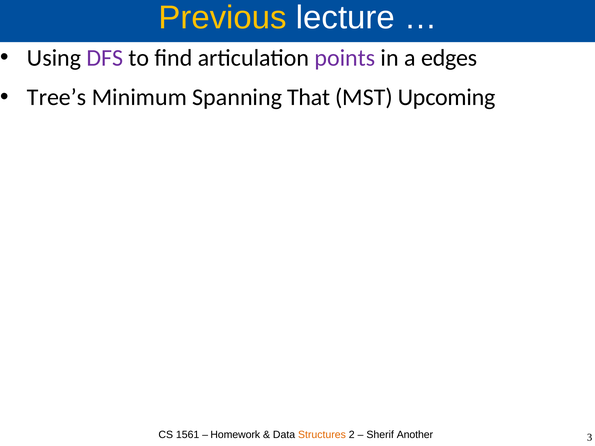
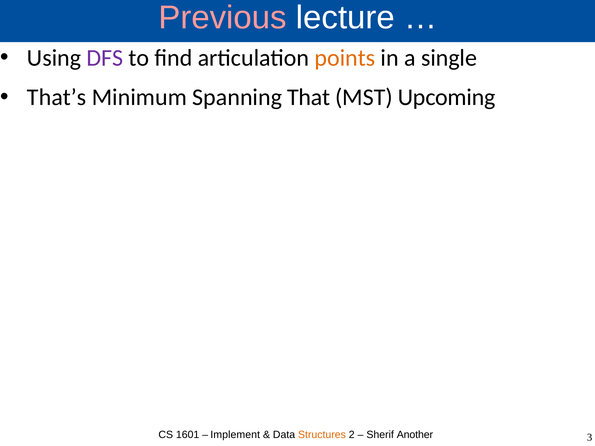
Previous colour: yellow -> pink
points colour: purple -> orange
edges: edges -> single
Tree’s: Tree’s -> That’s
1561: 1561 -> 1601
Homework: Homework -> Implement
